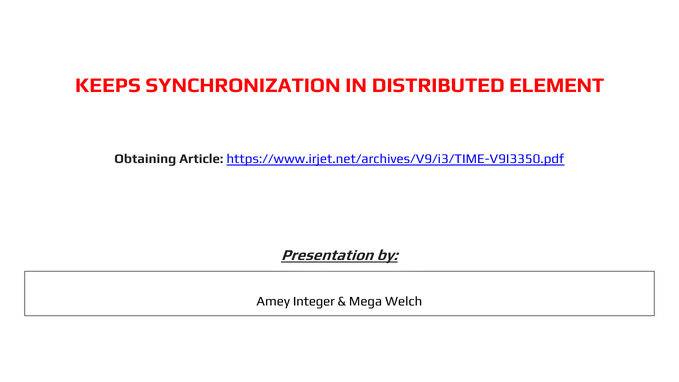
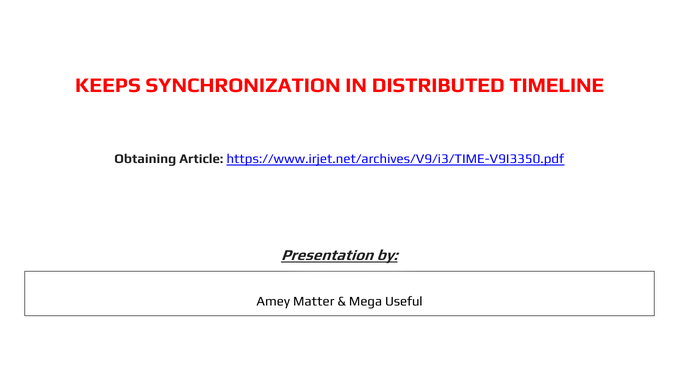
ELEMENT: ELEMENT -> TIMELINE
Integer: Integer -> Matter
Welch: Welch -> Useful
